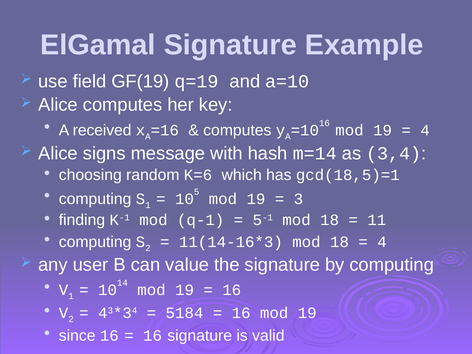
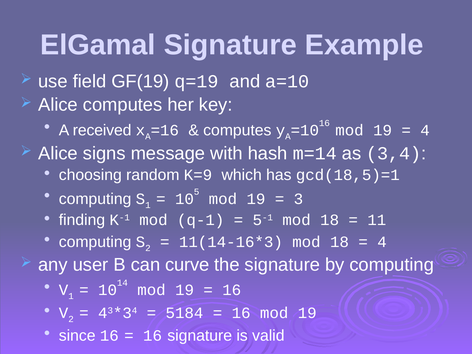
K=6: K=6 -> K=9
value: value -> curve
